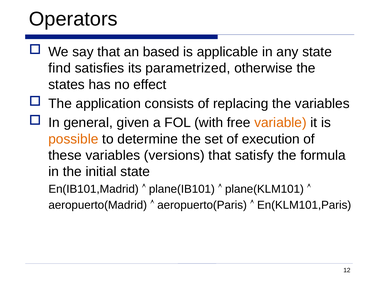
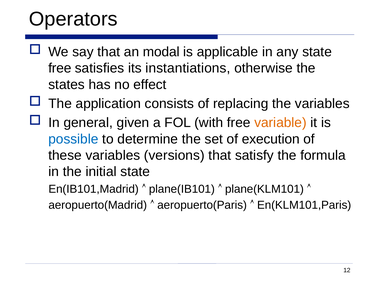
based: based -> modal
find at (60, 68): find -> free
parametrized: parametrized -> instantiations
possible colour: orange -> blue
